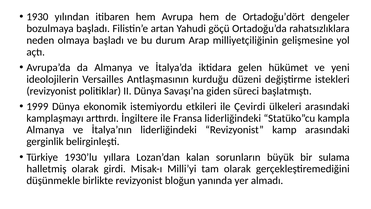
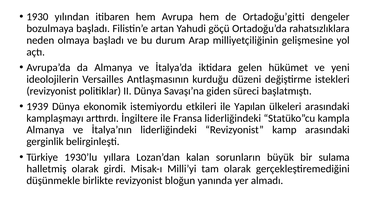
Ortadoğu’dört: Ortadoğu’dört -> Ortadoğu’gitti
1999: 1999 -> 1939
Çevirdi: Çevirdi -> Yapılan
